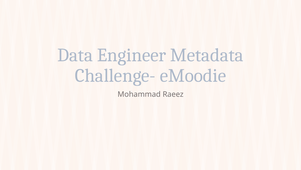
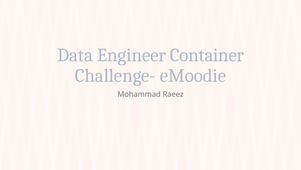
Metadata: Metadata -> Container
